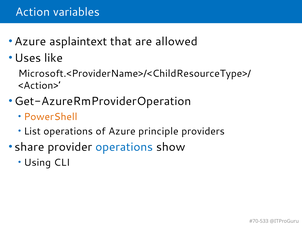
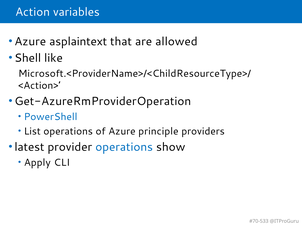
Uses: Uses -> Shell
PowerShell colour: orange -> blue
share: share -> latest
Using: Using -> Apply
